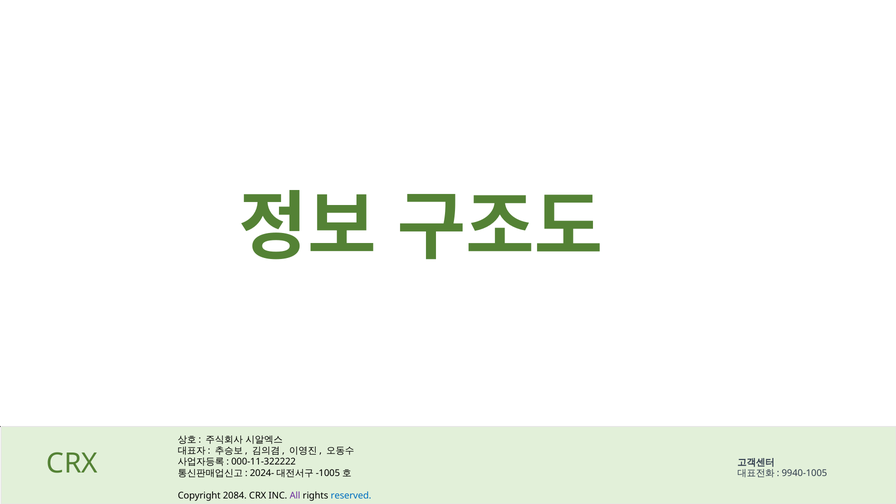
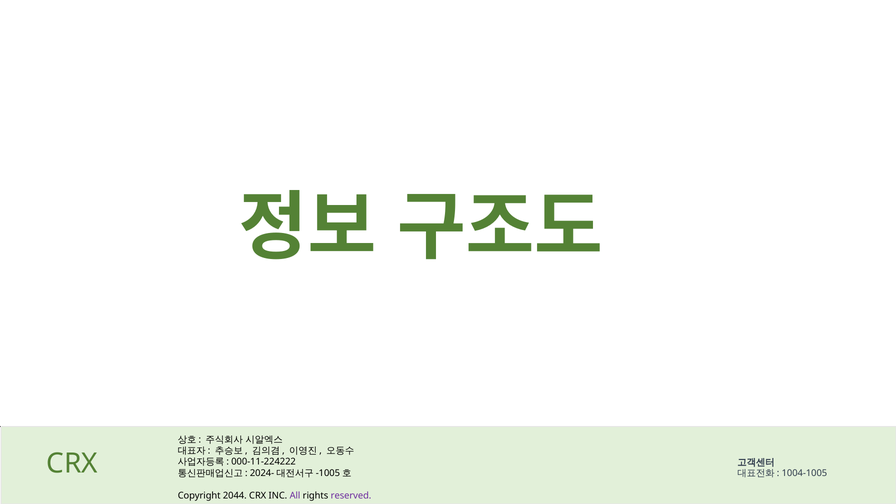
000-11-322222: 000-11-322222 -> 000-11-224222
9940-1005: 9940-1005 -> 1004-1005
2084: 2084 -> 2044
reserved colour: blue -> purple
